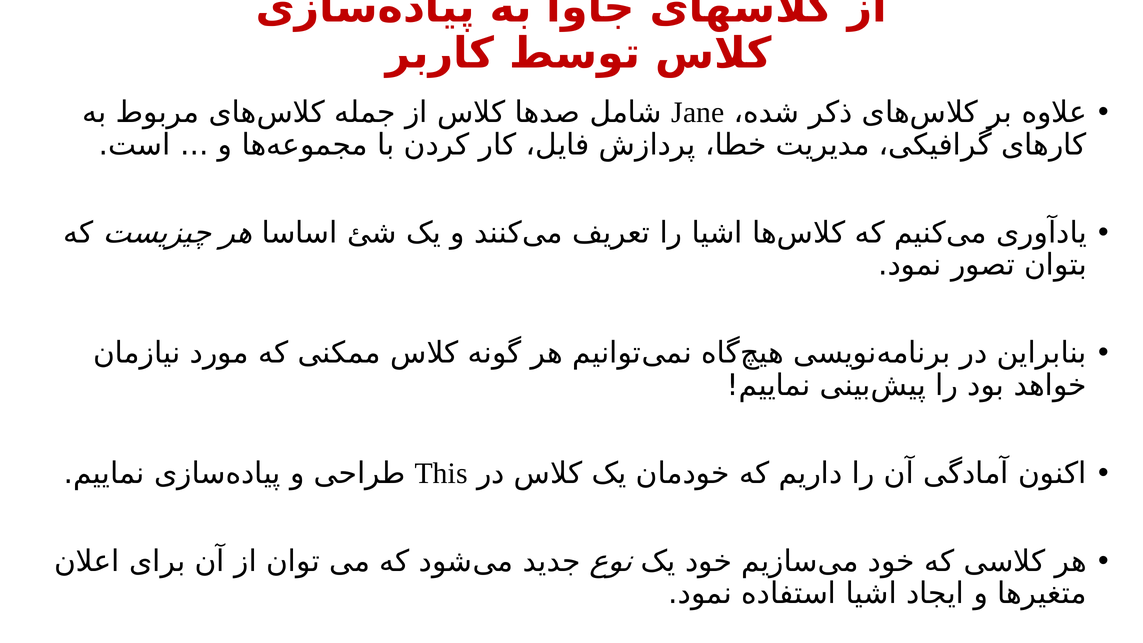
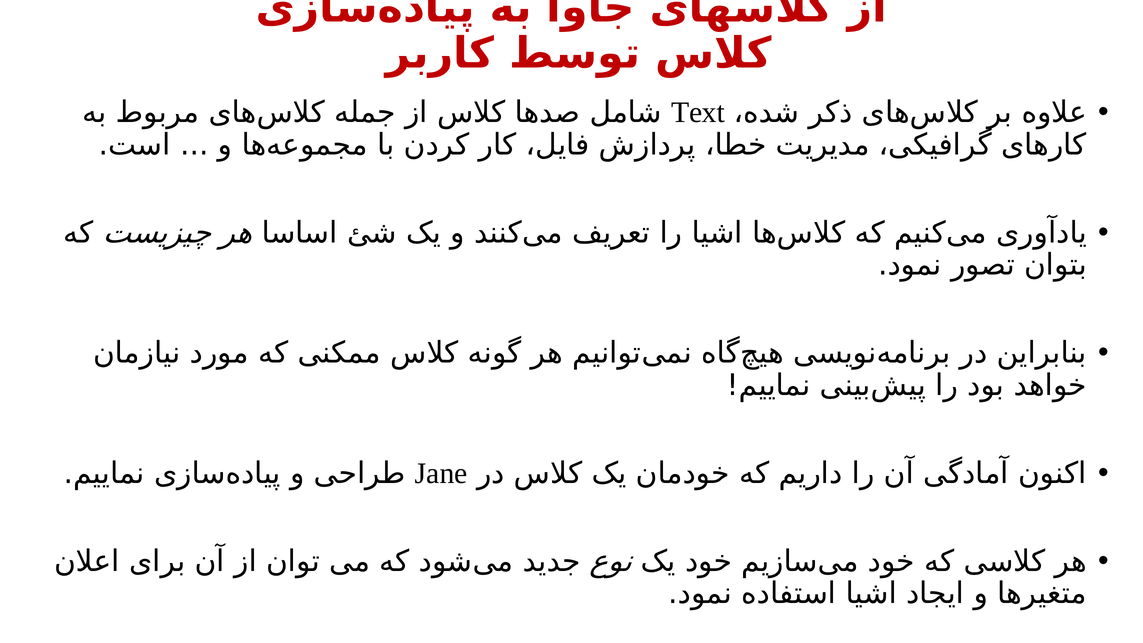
Jane: Jane -> Text
This: This -> Jane
